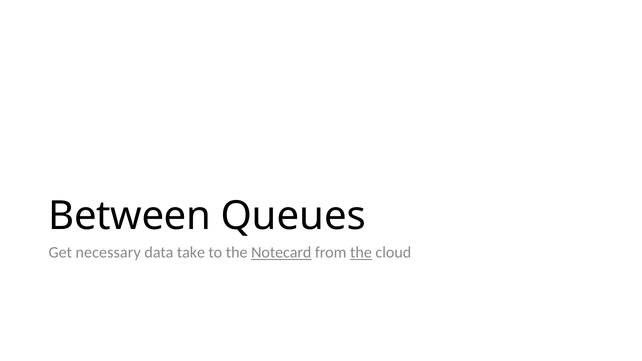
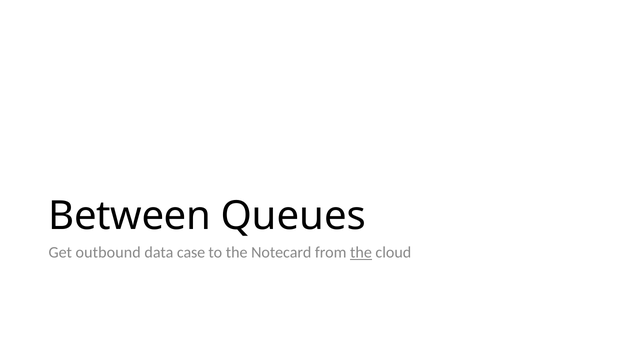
necessary: necessary -> outbound
take: take -> case
Notecard underline: present -> none
